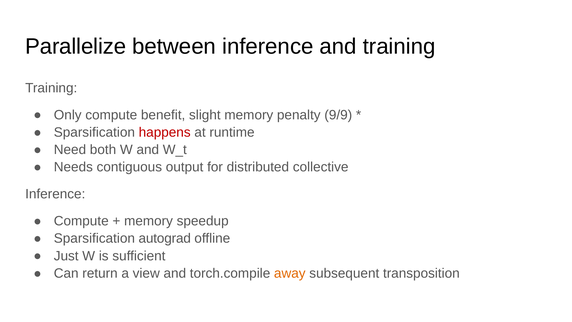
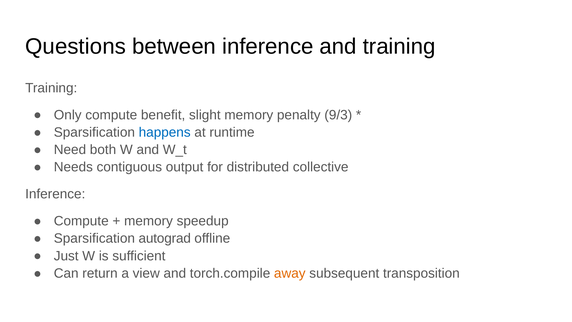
Parallelize: Parallelize -> Questions
9/9: 9/9 -> 9/3
happens colour: red -> blue
